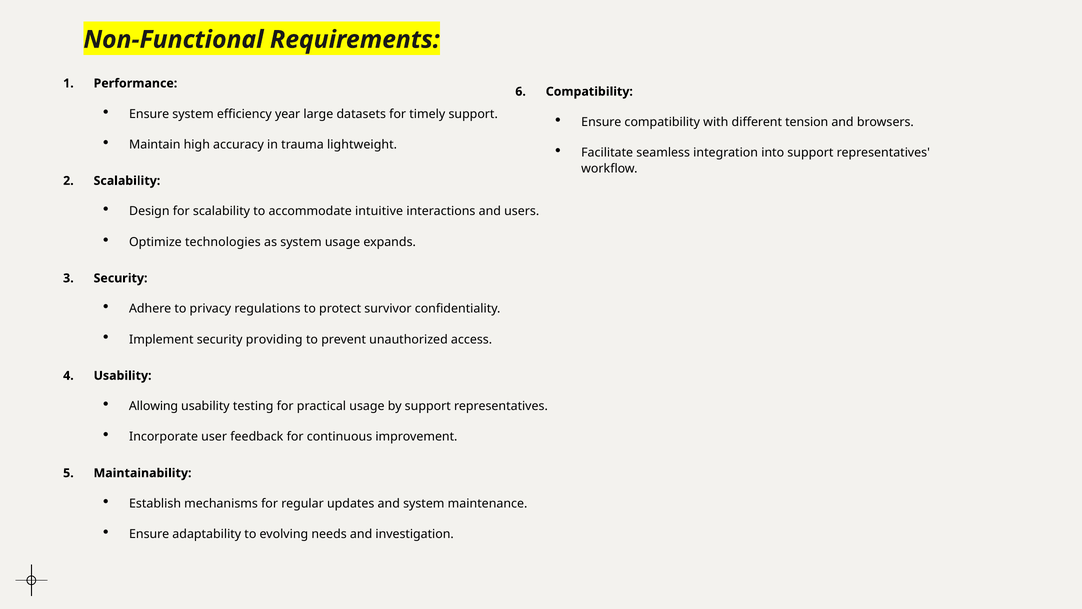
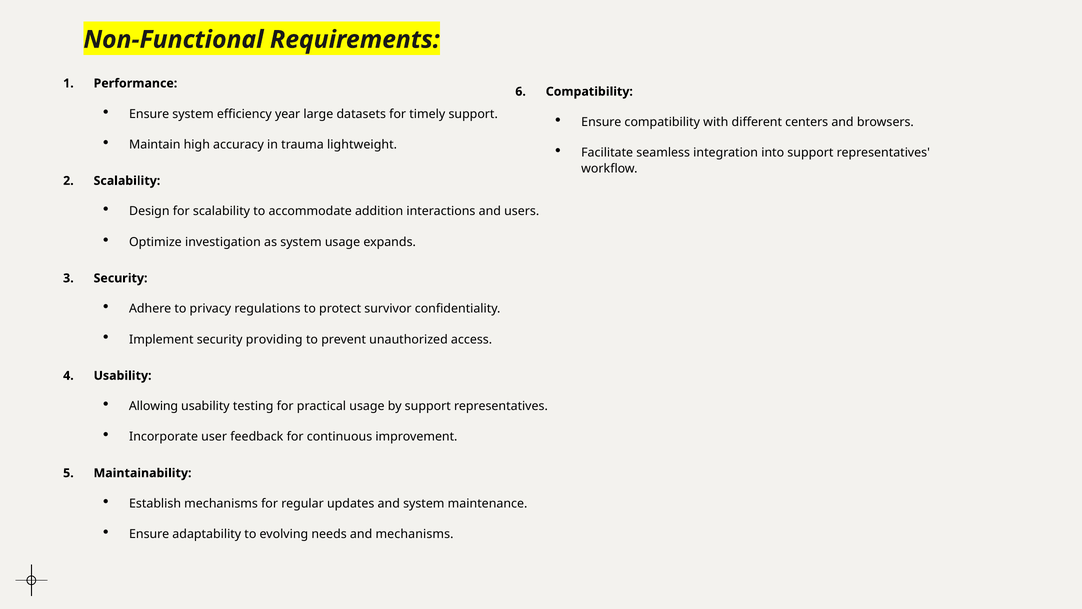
tension: tension -> centers
intuitive: intuitive -> addition
technologies: technologies -> investigation
and investigation: investigation -> mechanisms
